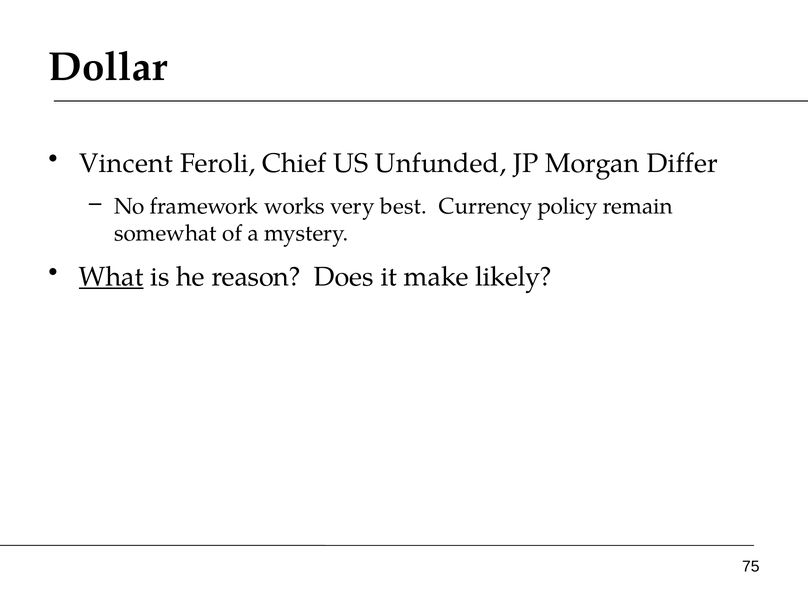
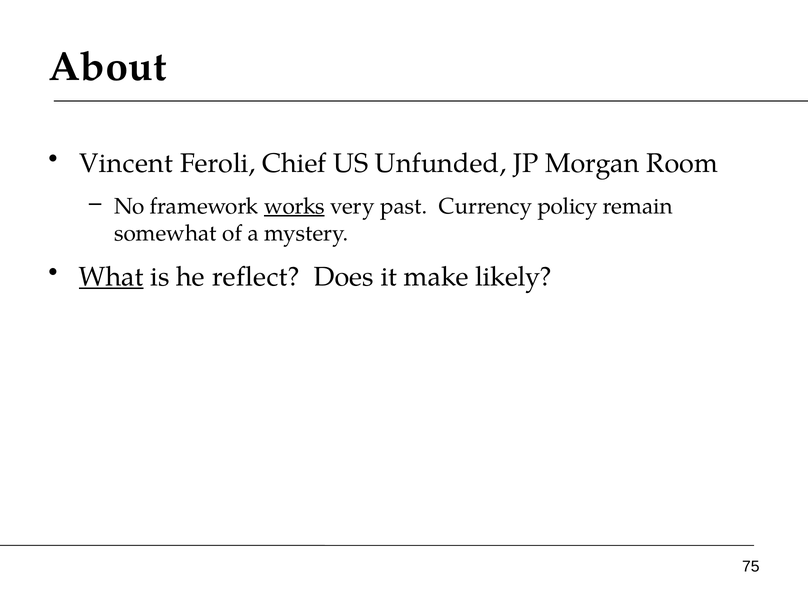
Dollar: Dollar -> About
Differ: Differ -> Room
works underline: none -> present
best: best -> past
reason: reason -> reflect
